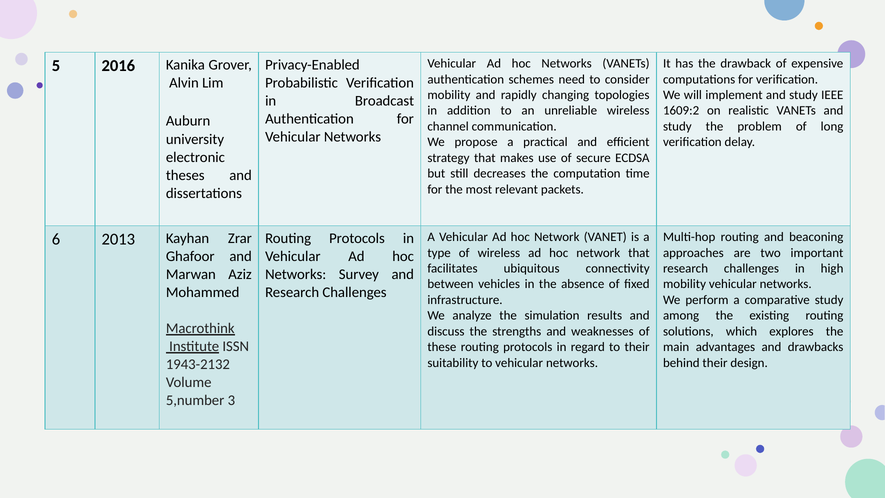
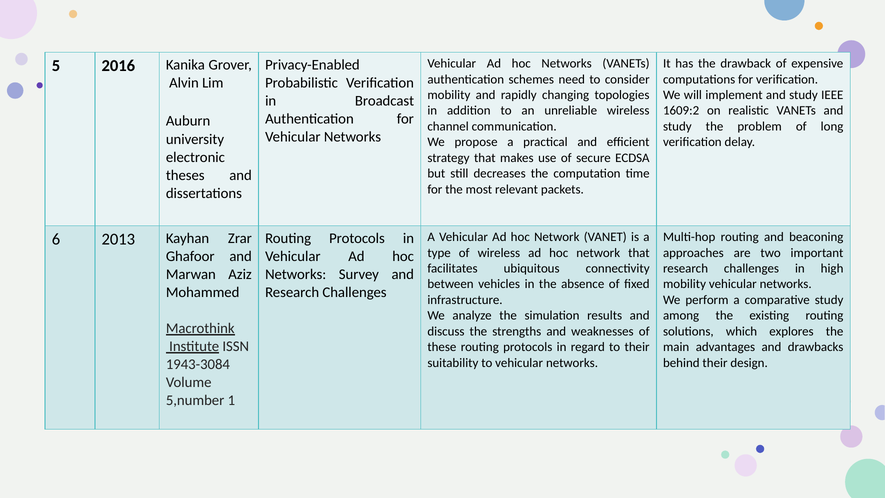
1943-2132: 1943-2132 -> 1943-3084
3: 3 -> 1
